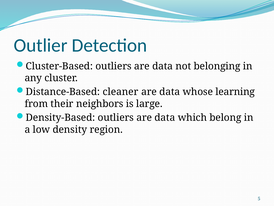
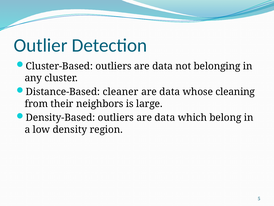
learning: learning -> cleaning
